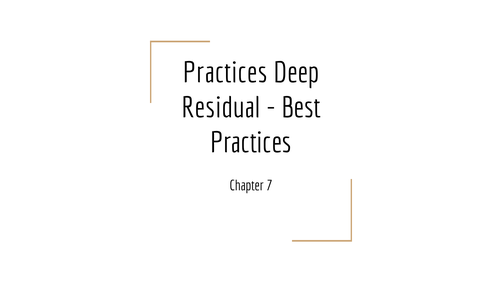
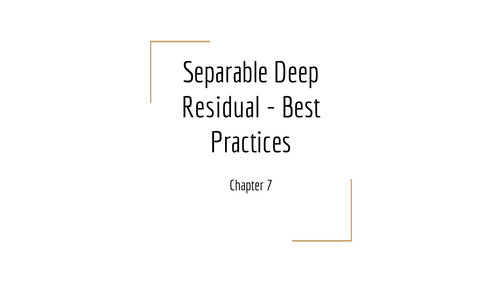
Practices at (225, 73): Practices -> Separable
